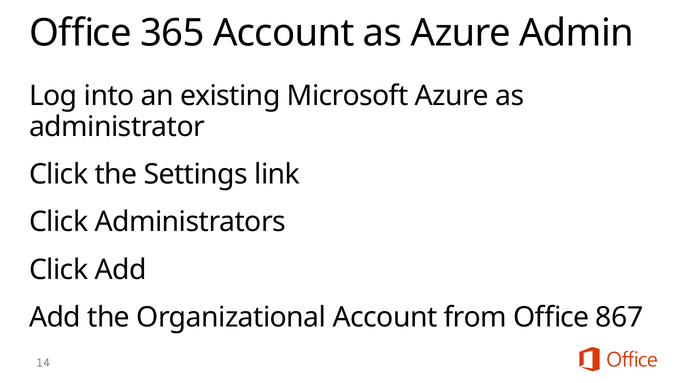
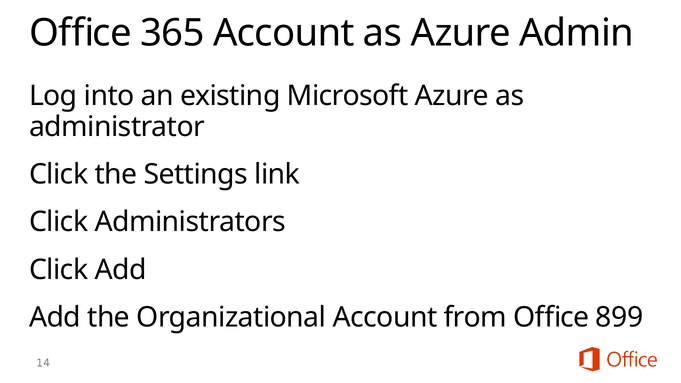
867: 867 -> 899
